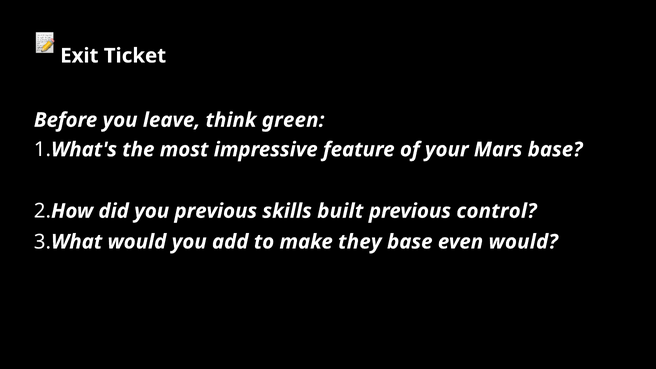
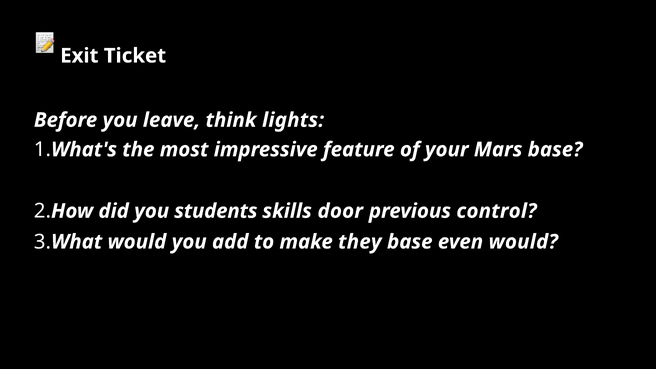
green: green -> lights
you previous: previous -> students
built: built -> door
